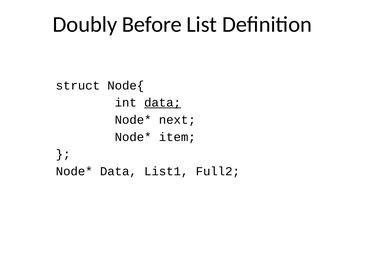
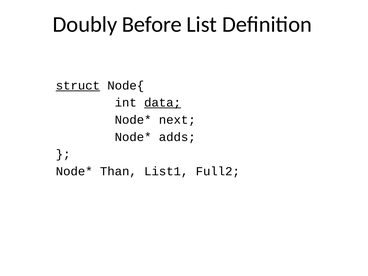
struct underline: none -> present
item: item -> adds
Data at (118, 171): Data -> Than
